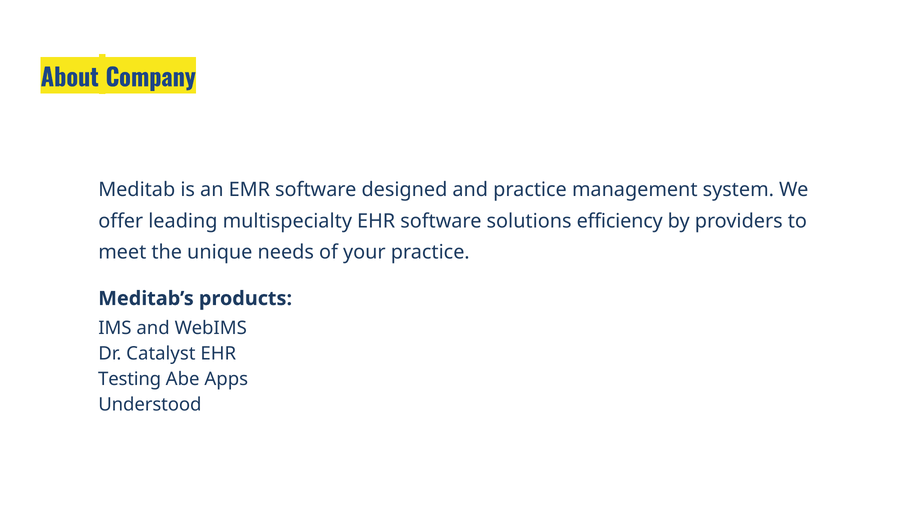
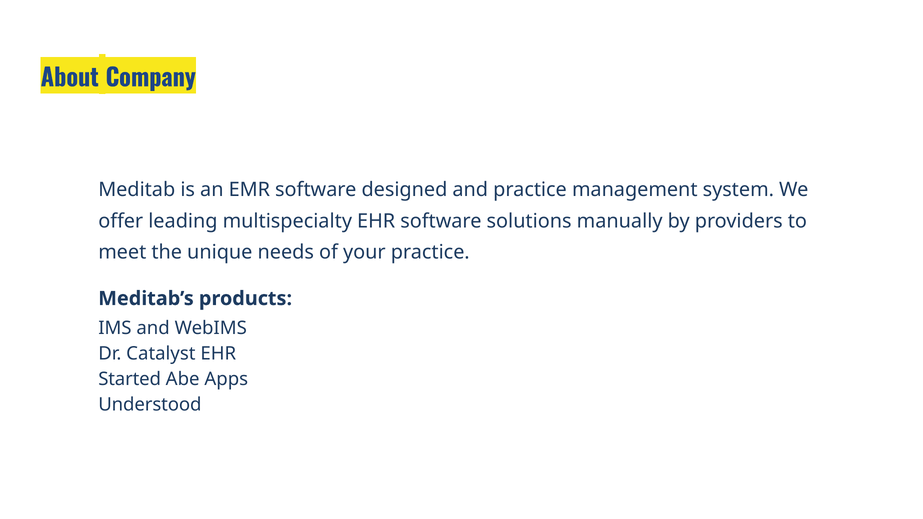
efficiency: efficiency -> manually
Testing: Testing -> Started
